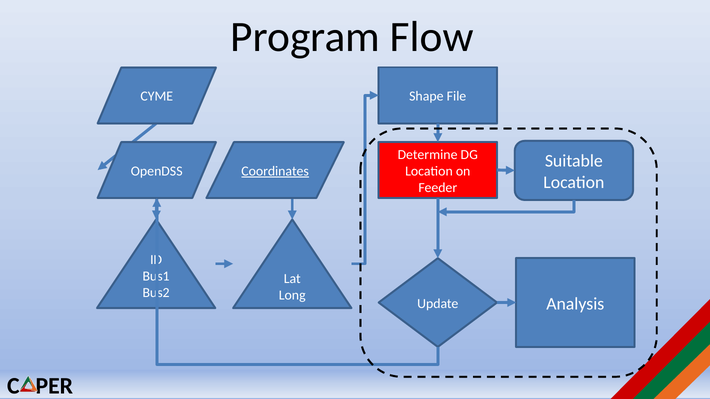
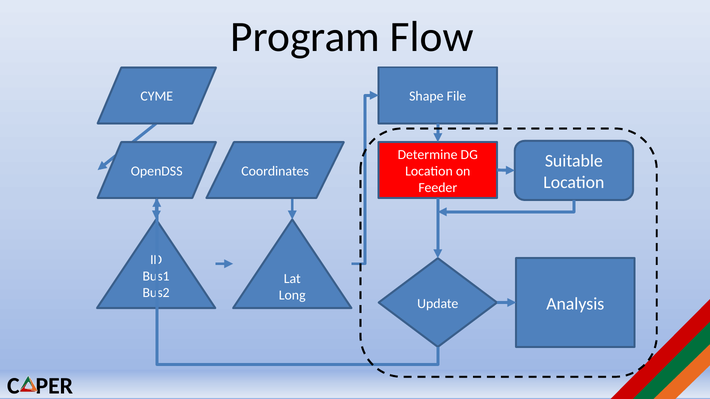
Coordinates underline: present -> none
